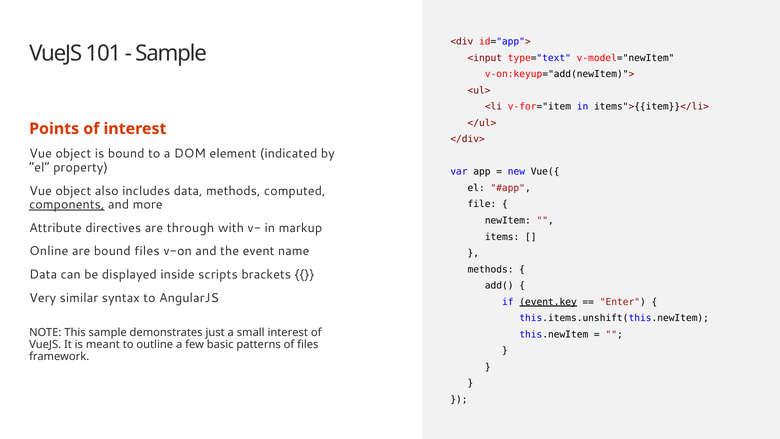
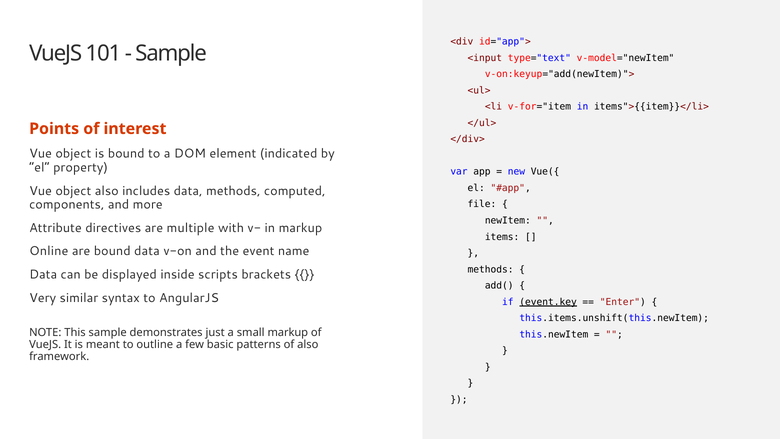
components underline: present -> none
through: through -> multiple
bound files: files -> data
small interest: interest -> markup
of files: files -> also
